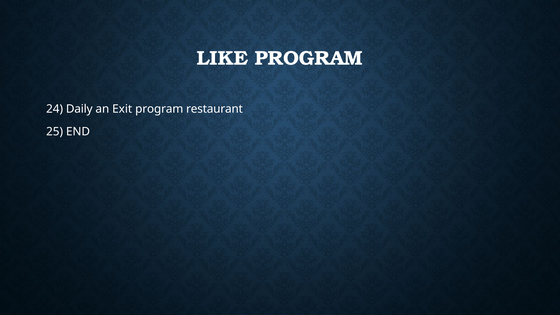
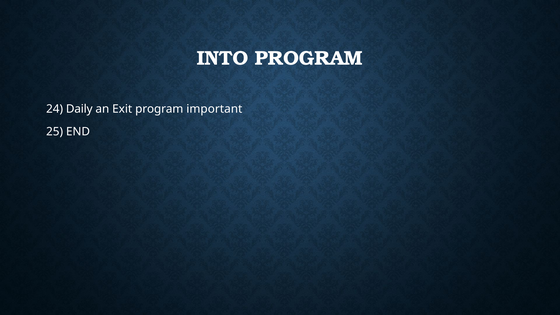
LIKE: LIKE -> INTO
restaurant: restaurant -> important
